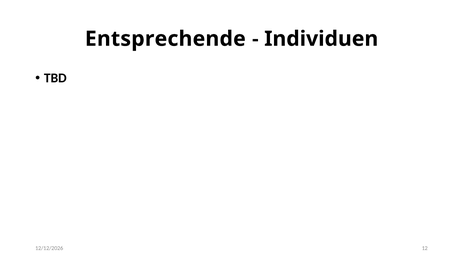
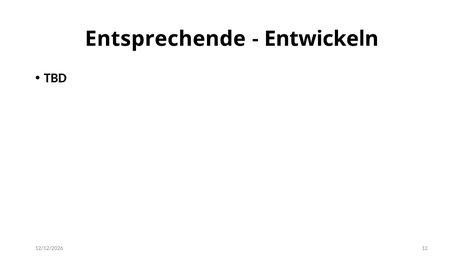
Individuen: Individuen -> Entwickeln
